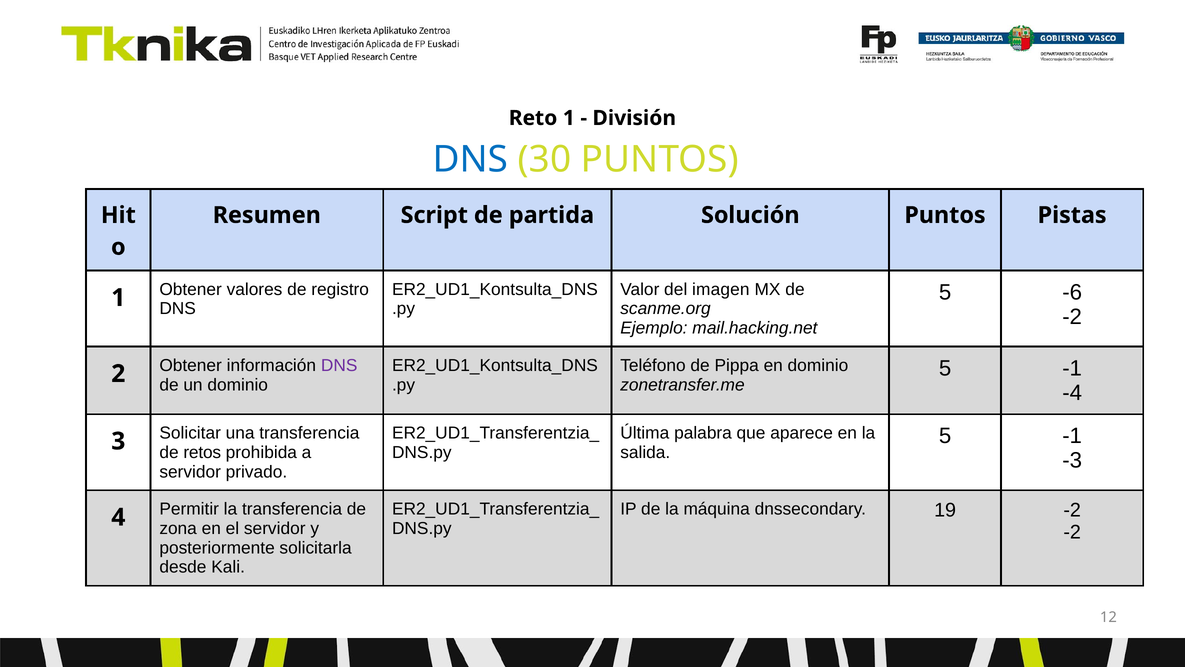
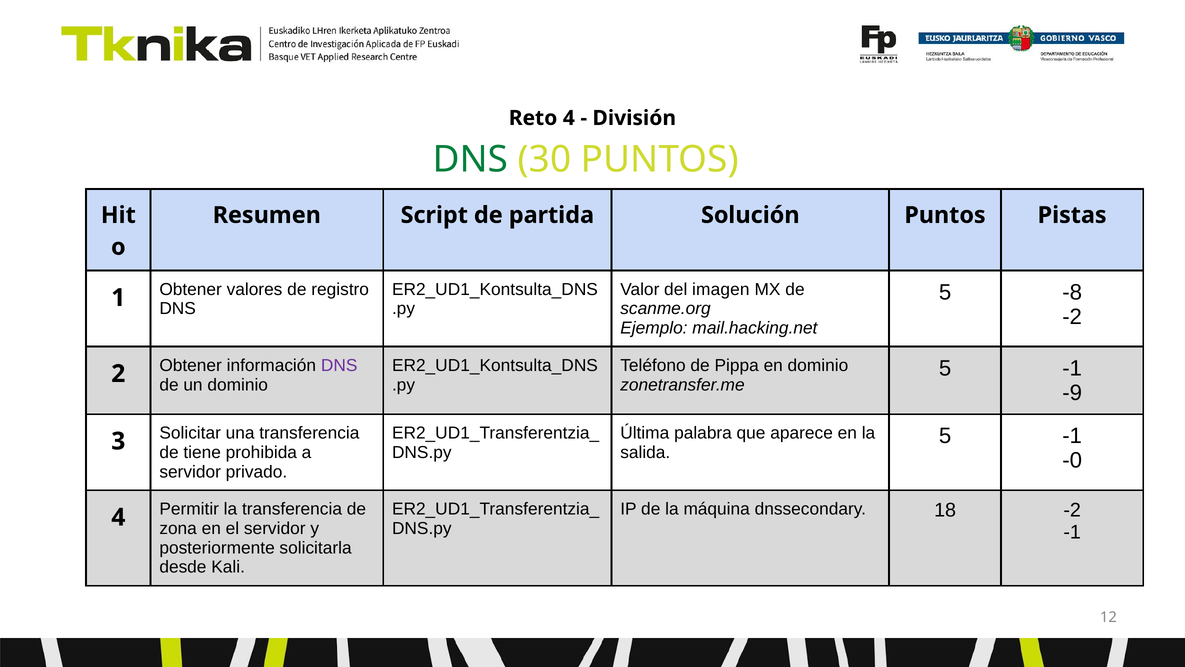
Reto 1: 1 -> 4
DNS at (471, 160) colour: blue -> green
-6: -6 -> -8
-4: -4 -> -9
retos: retos -> tiene
-3: -3 -> -0
19: 19 -> 18
-2 at (1072, 532): -2 -> -1
